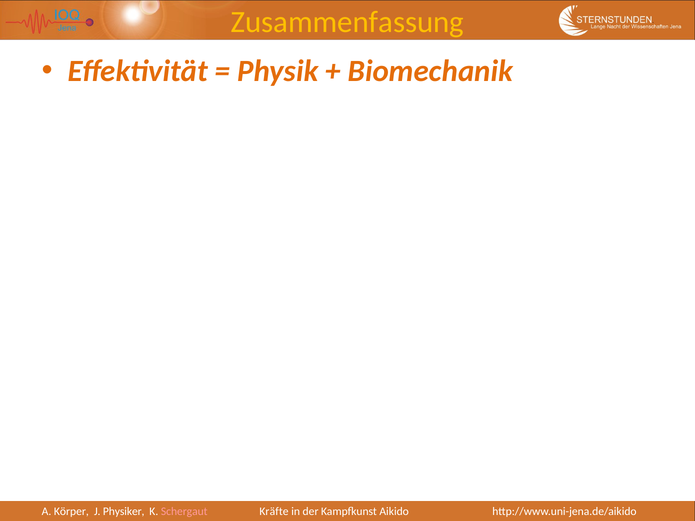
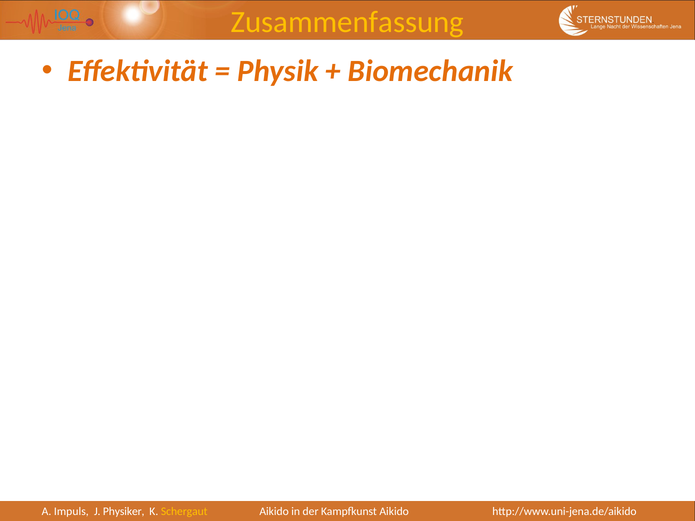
Kräfte at (274, 511): Kräfte -> Aikido
Körper: Körper -> Impuls
Schergaut colour: pink -> yellow
